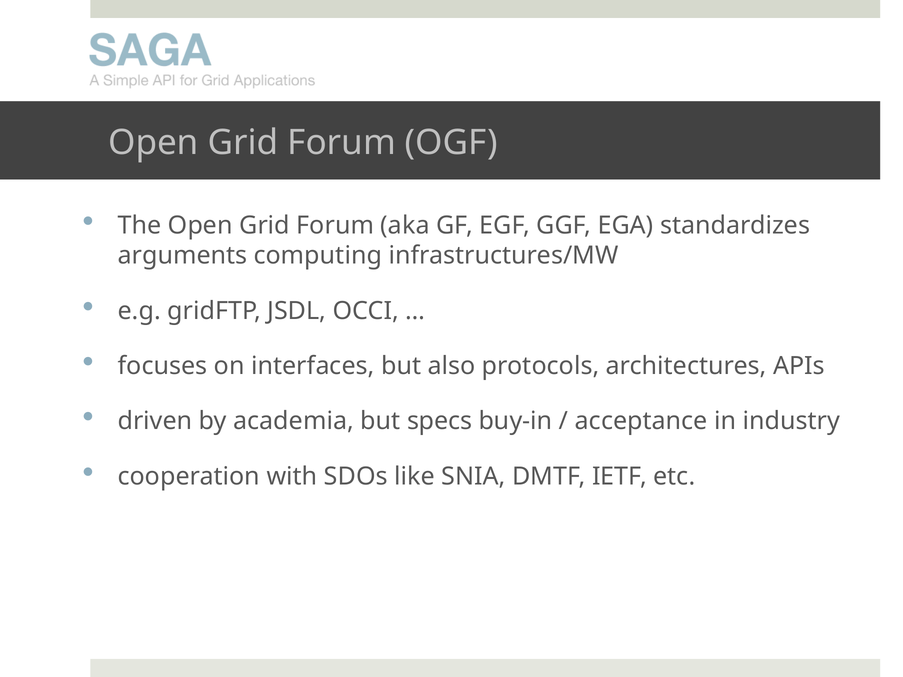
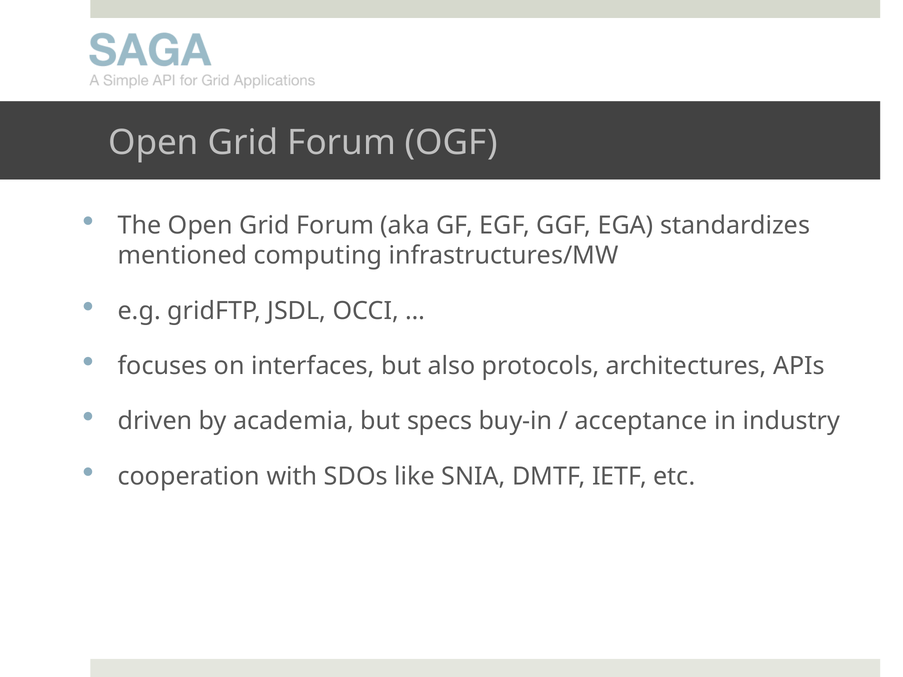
arguments: arguments -> mentioned
